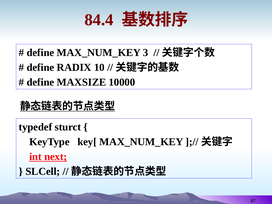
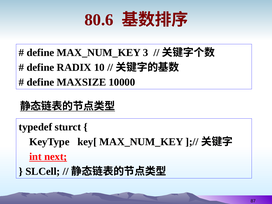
84.4: 84.4 -> 80.6
